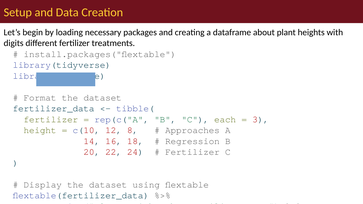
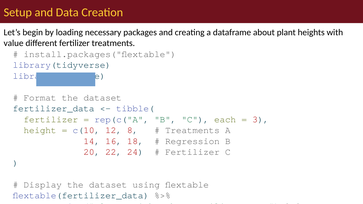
digits: digits -> value
Approaches at (192, 130): Approaches -> Treatments
